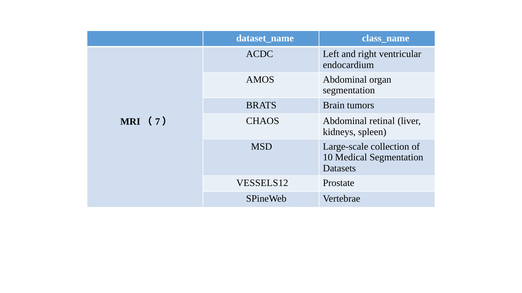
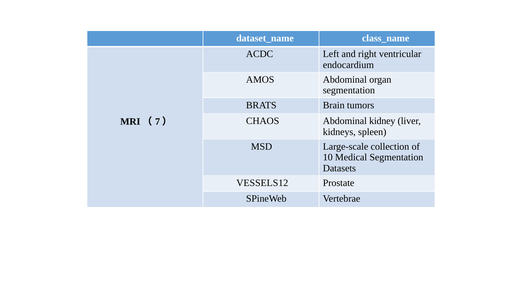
retinal: retinal -> kidney
